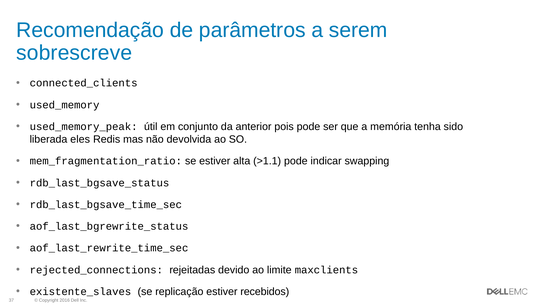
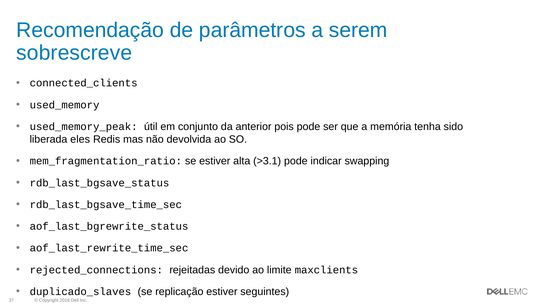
>1.1: >1.1 -> >3.1
existente_slaves: existente_slaves -> duplicado_slaves
recebidos: recebidos -> seguintes
